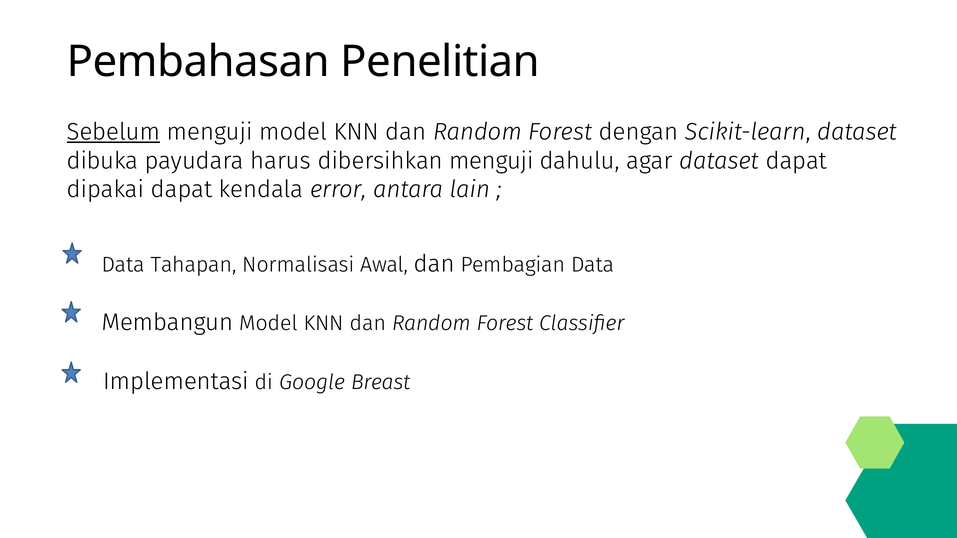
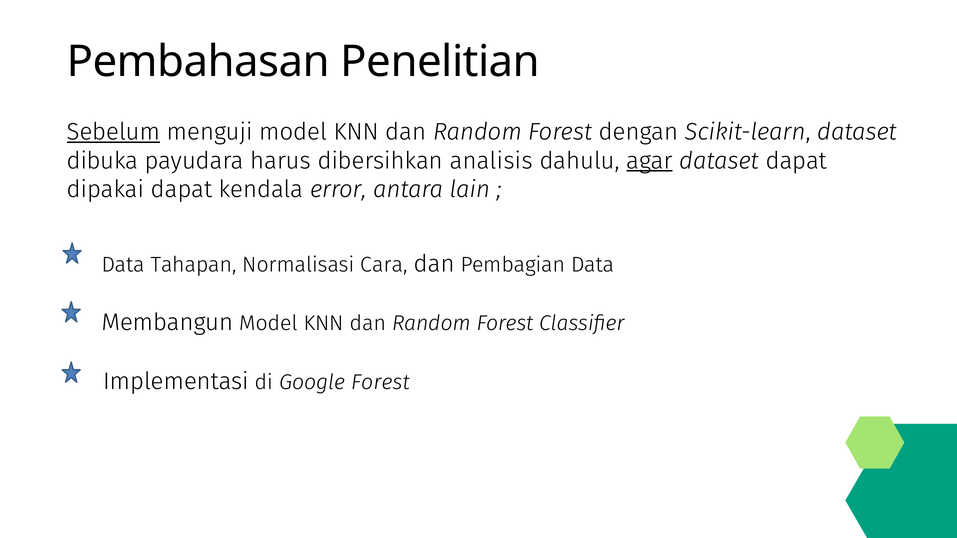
dibersihkan menguji: menguji -> analisis
agar underline: none -> present
Awal: Awal -> Cara
Google Breast: Breast -> Forest
